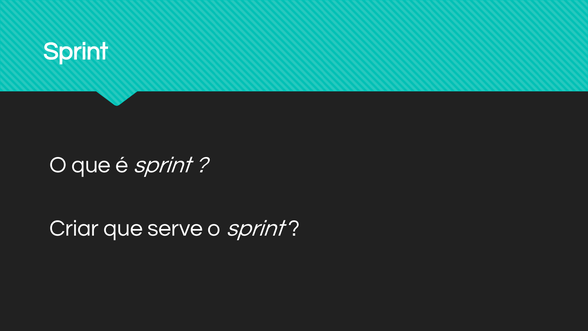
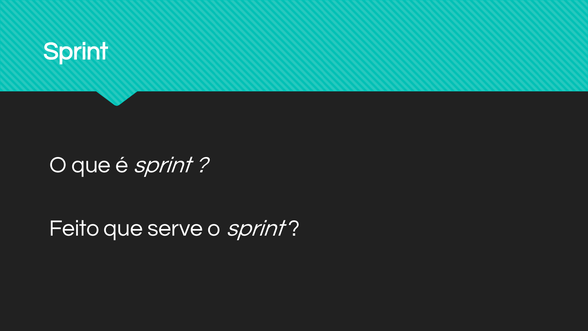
Criar: Criar -> Feito
